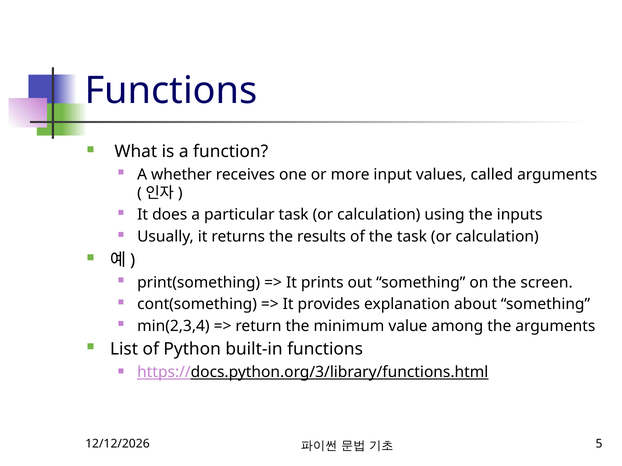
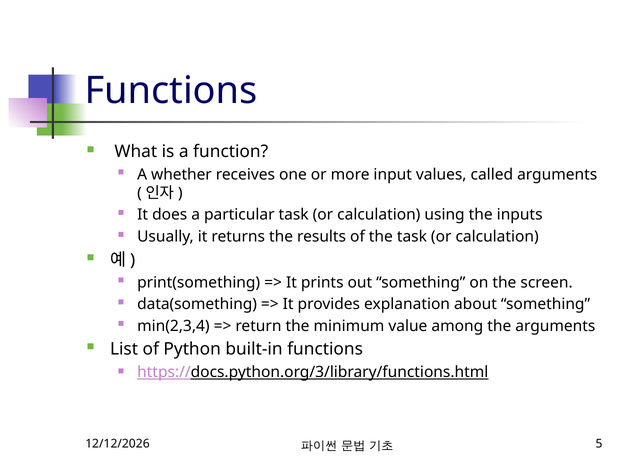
cont(something: cont(something -> data(something
